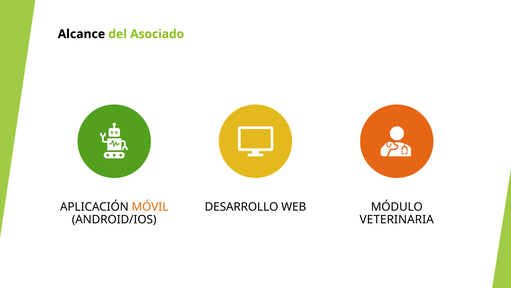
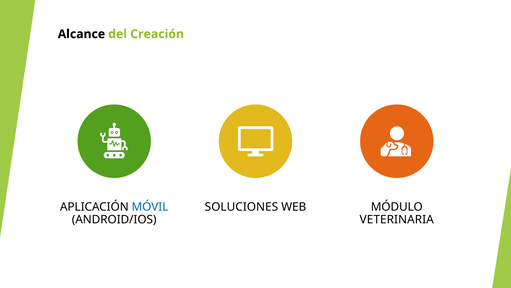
Asociado: Asociado -> Creación
MÓVIL colour: orange -> blue
DESARROLLO: DESARROLLO -> SOLUCIONES
